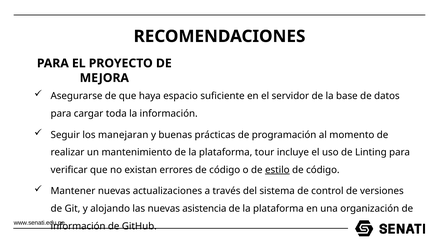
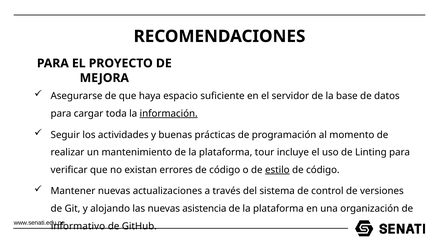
información at (169, 114) underline: none -> present
manejaran: manejaran -> actividades
información at (78, 226): información -> informativo
